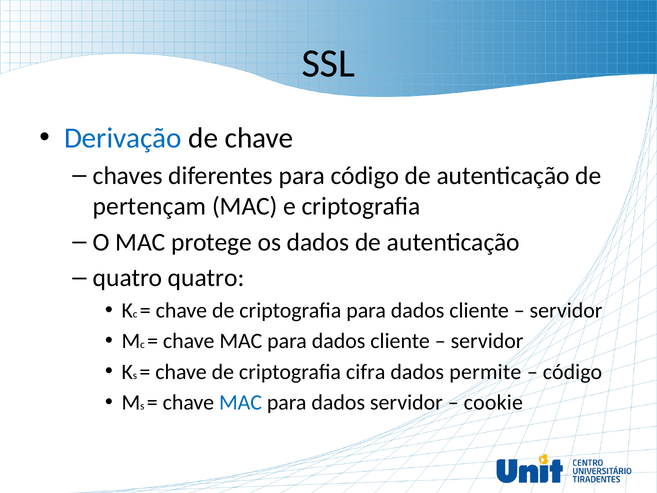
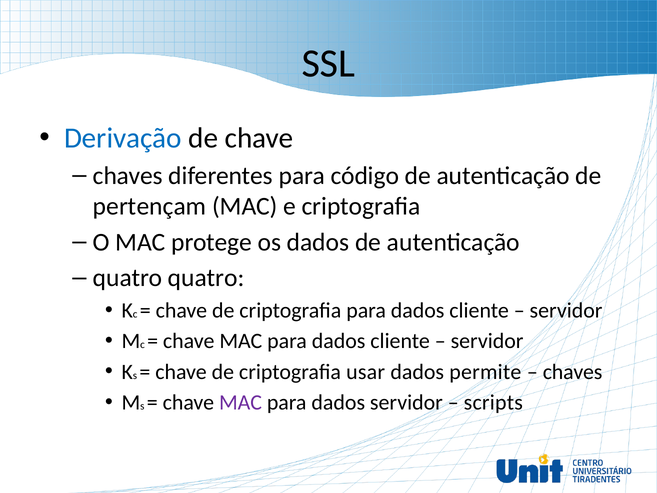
cifra: cifra -> usar
código at (572, 372): código -> chaves
MAC at (241, 402) colour: blue -> purple
cookie: cookie -> scripts
